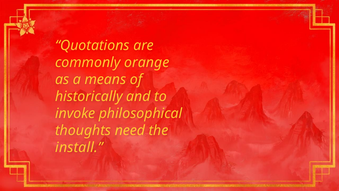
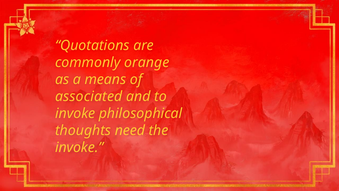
historically: historically -> associated
install at (79, 147): install -> invoke
